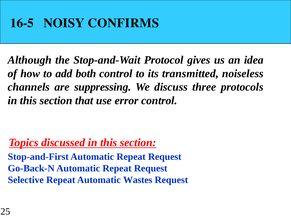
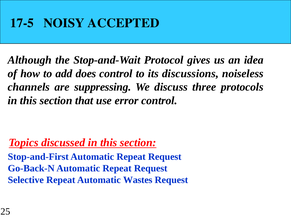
16-5: 16-5 -> 17-5
CONFIRMS: CONFIRMS -> ACCEPTED
both: both -> does
transmitted: transmitted -> discussions
